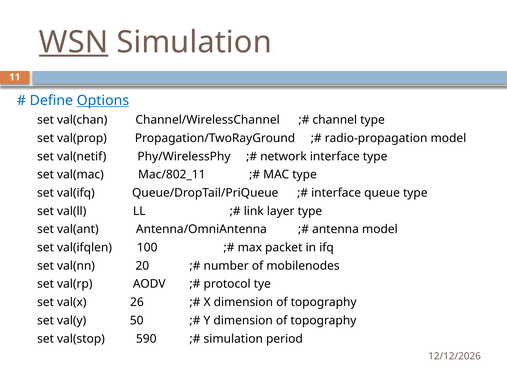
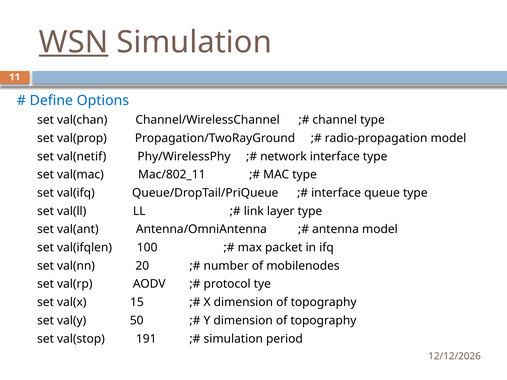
Options underline: present -> none
26: 26 -> 15
590: 590 -> 191
